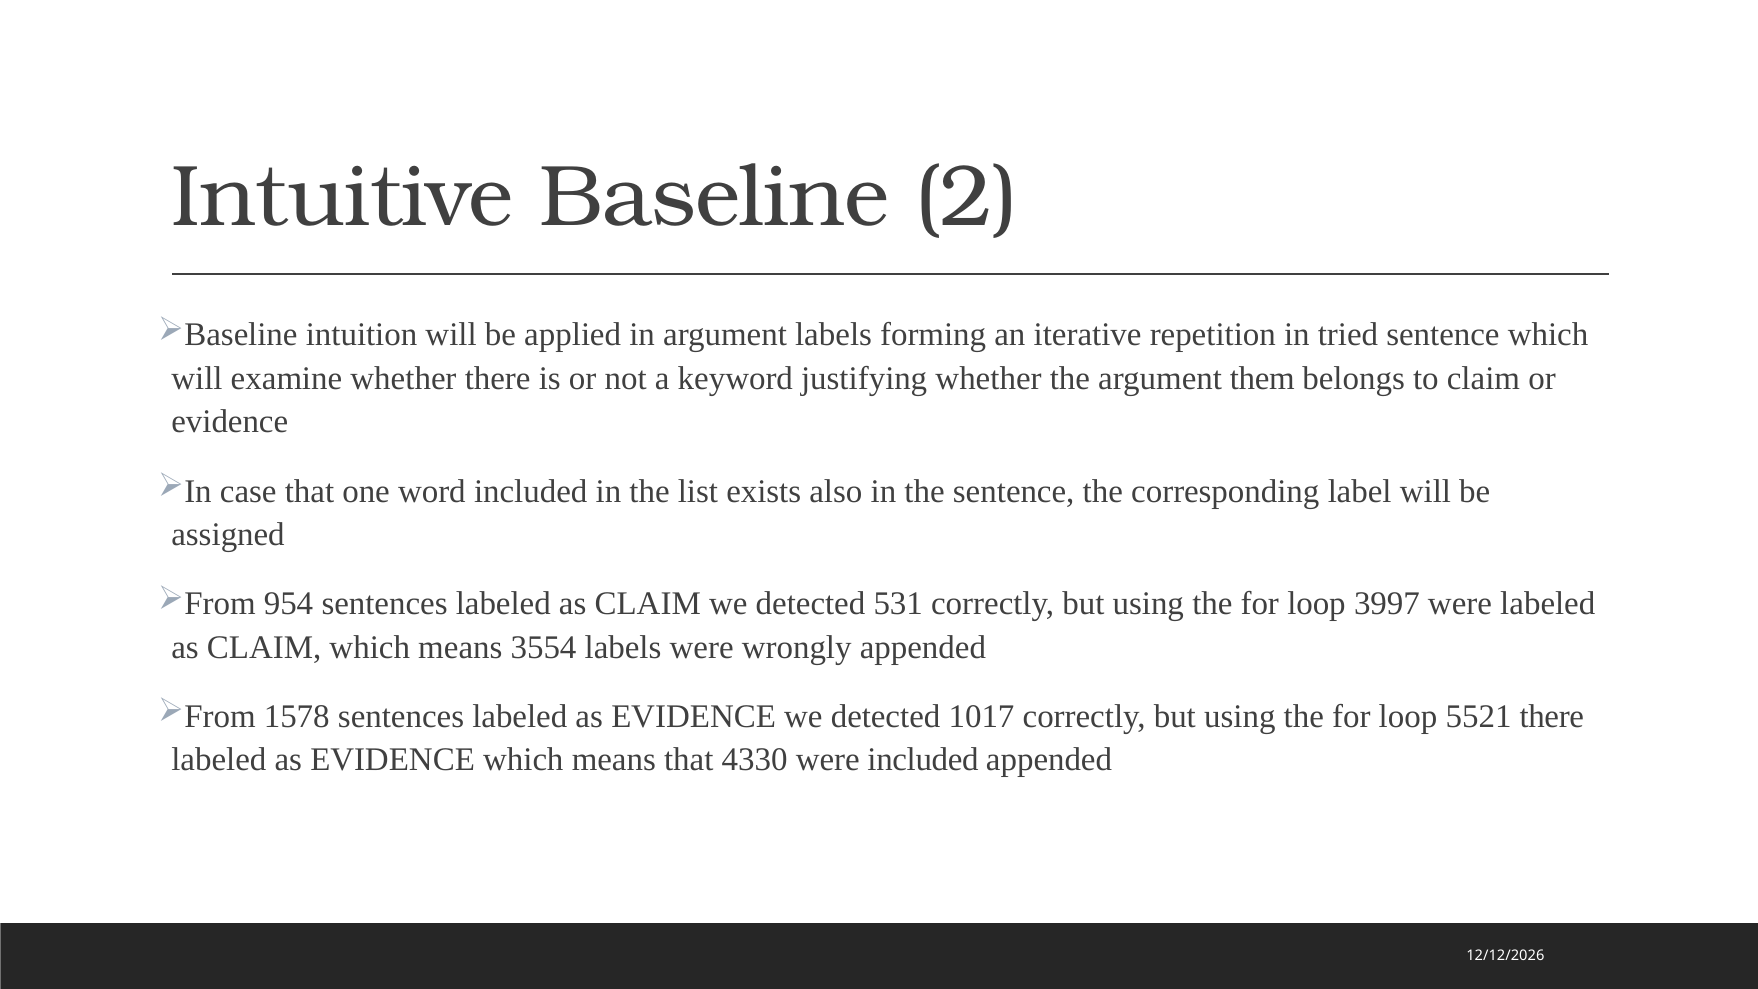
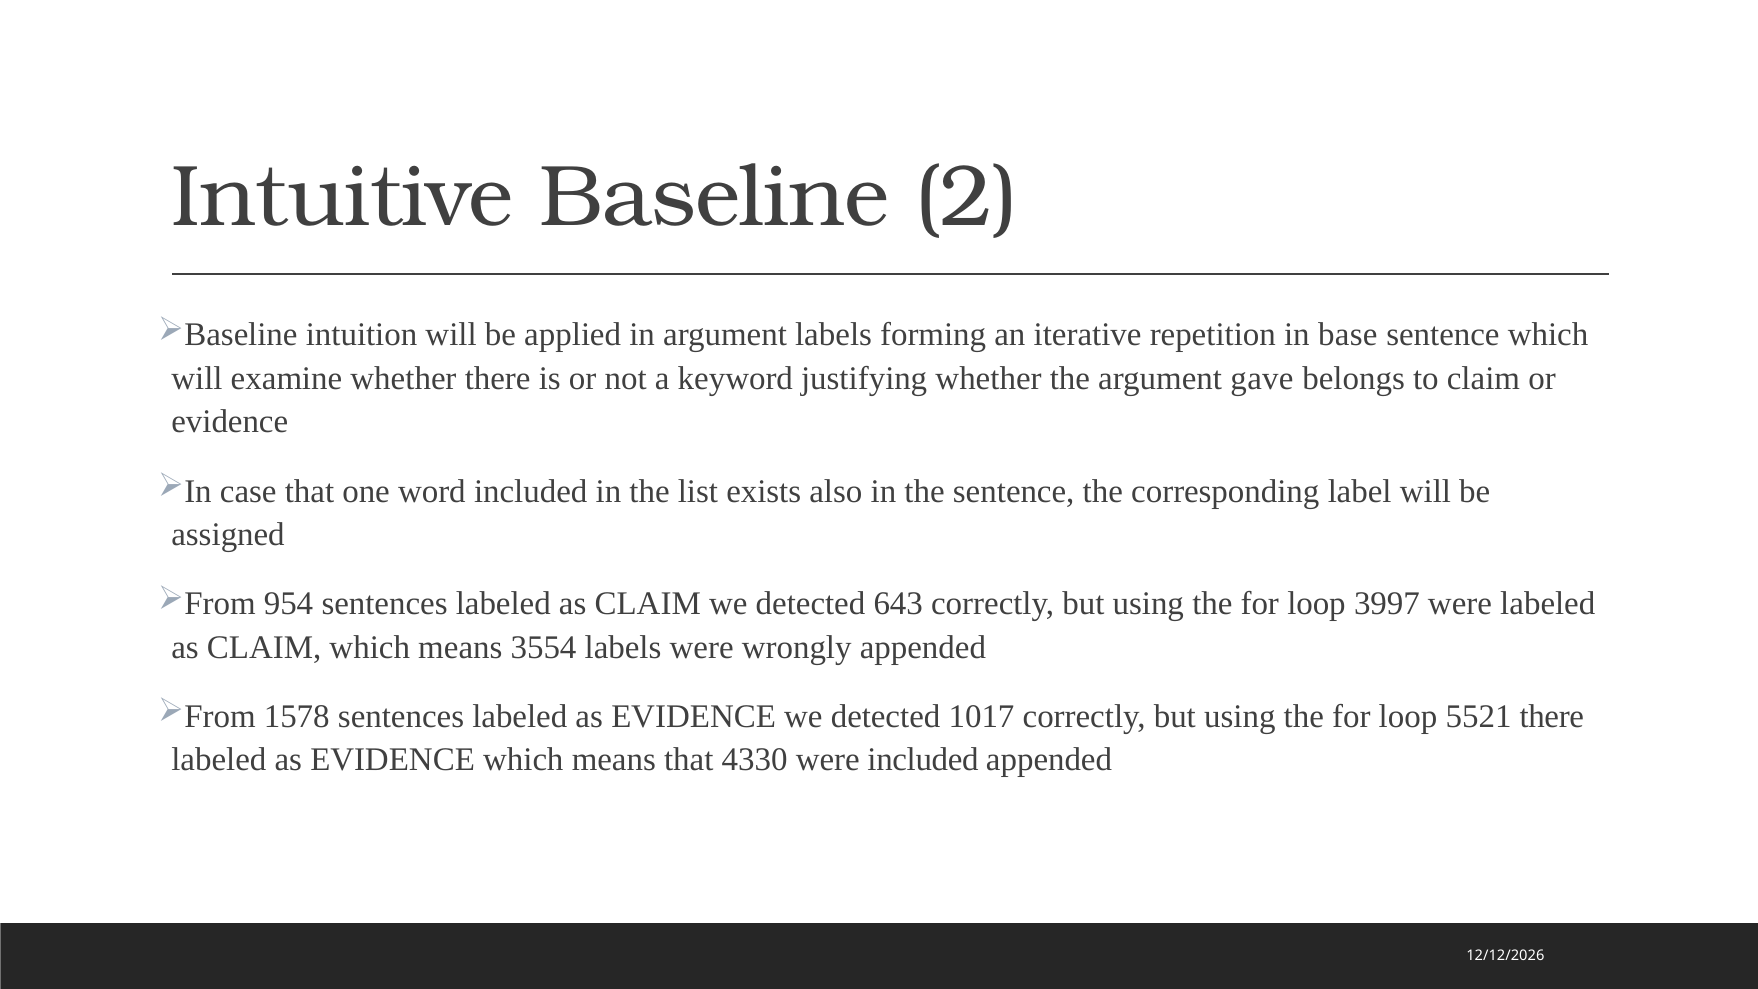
tried: tried -> base
them: them -> gave
531: 531 -> 643
